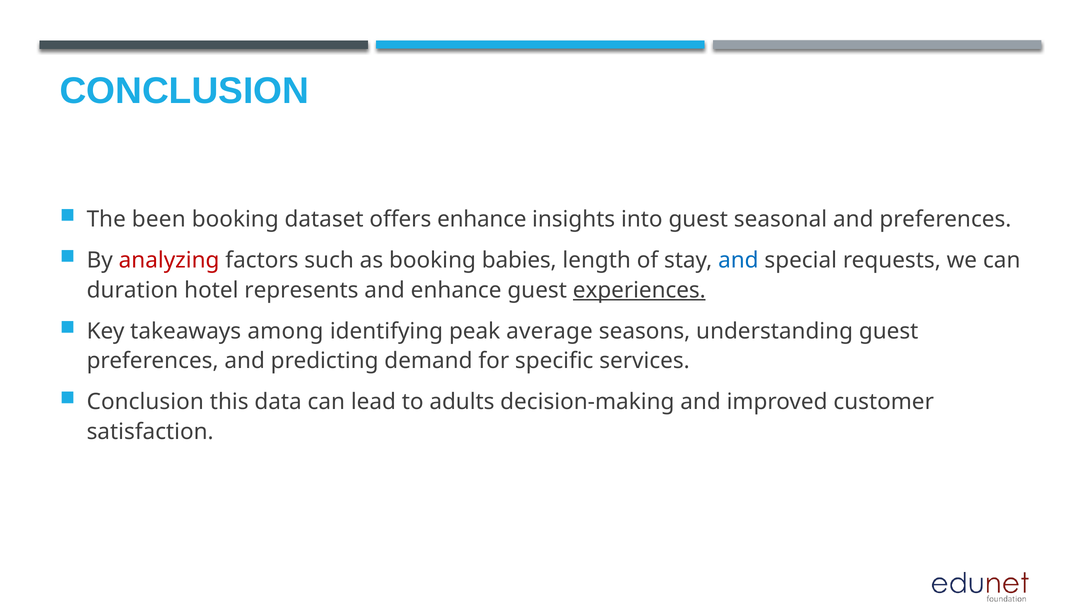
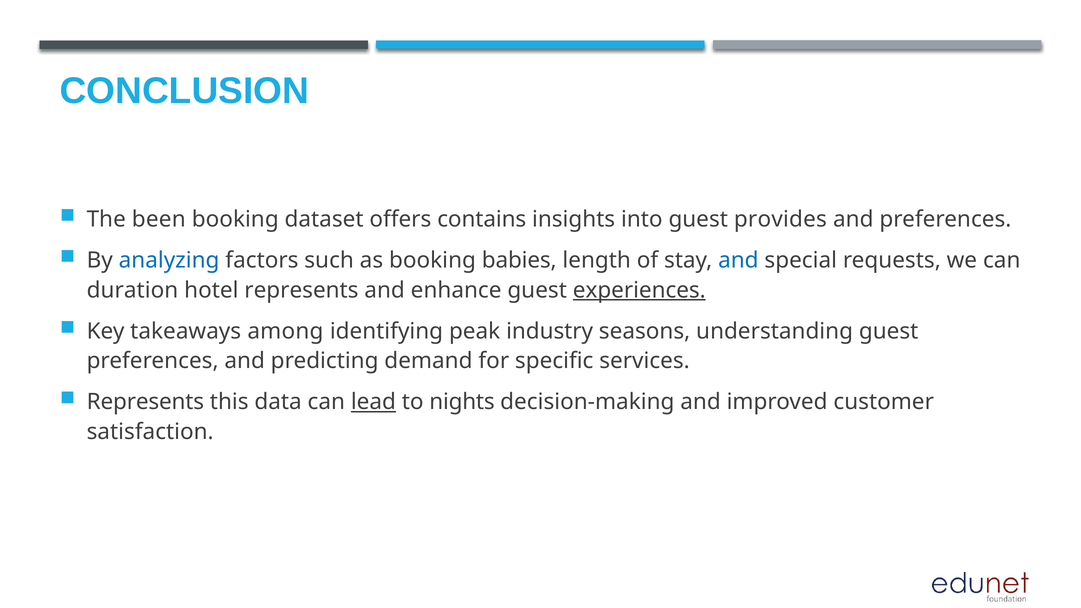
offers enhance: enhance -> contains
seasonal: seasonal -> provides
analyzing colour: red -> blue
average: average -> industry
Conclusion at (145, 402): Conclusion -> Represents
lead underline: none -> present
adults: adults -> nights
